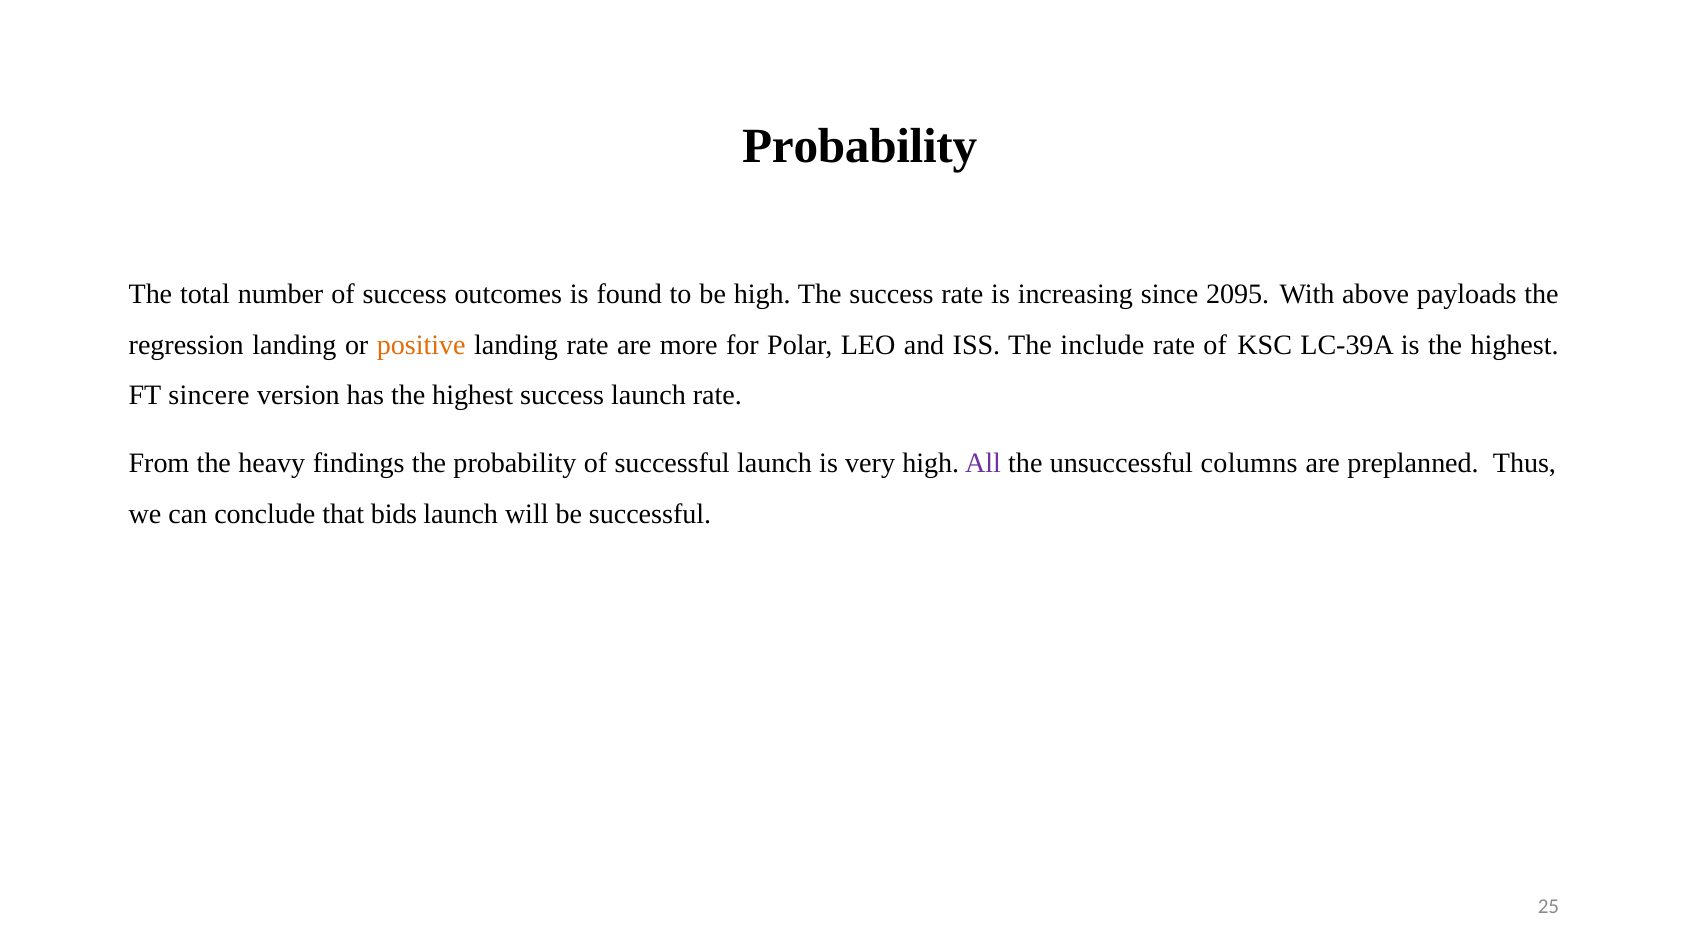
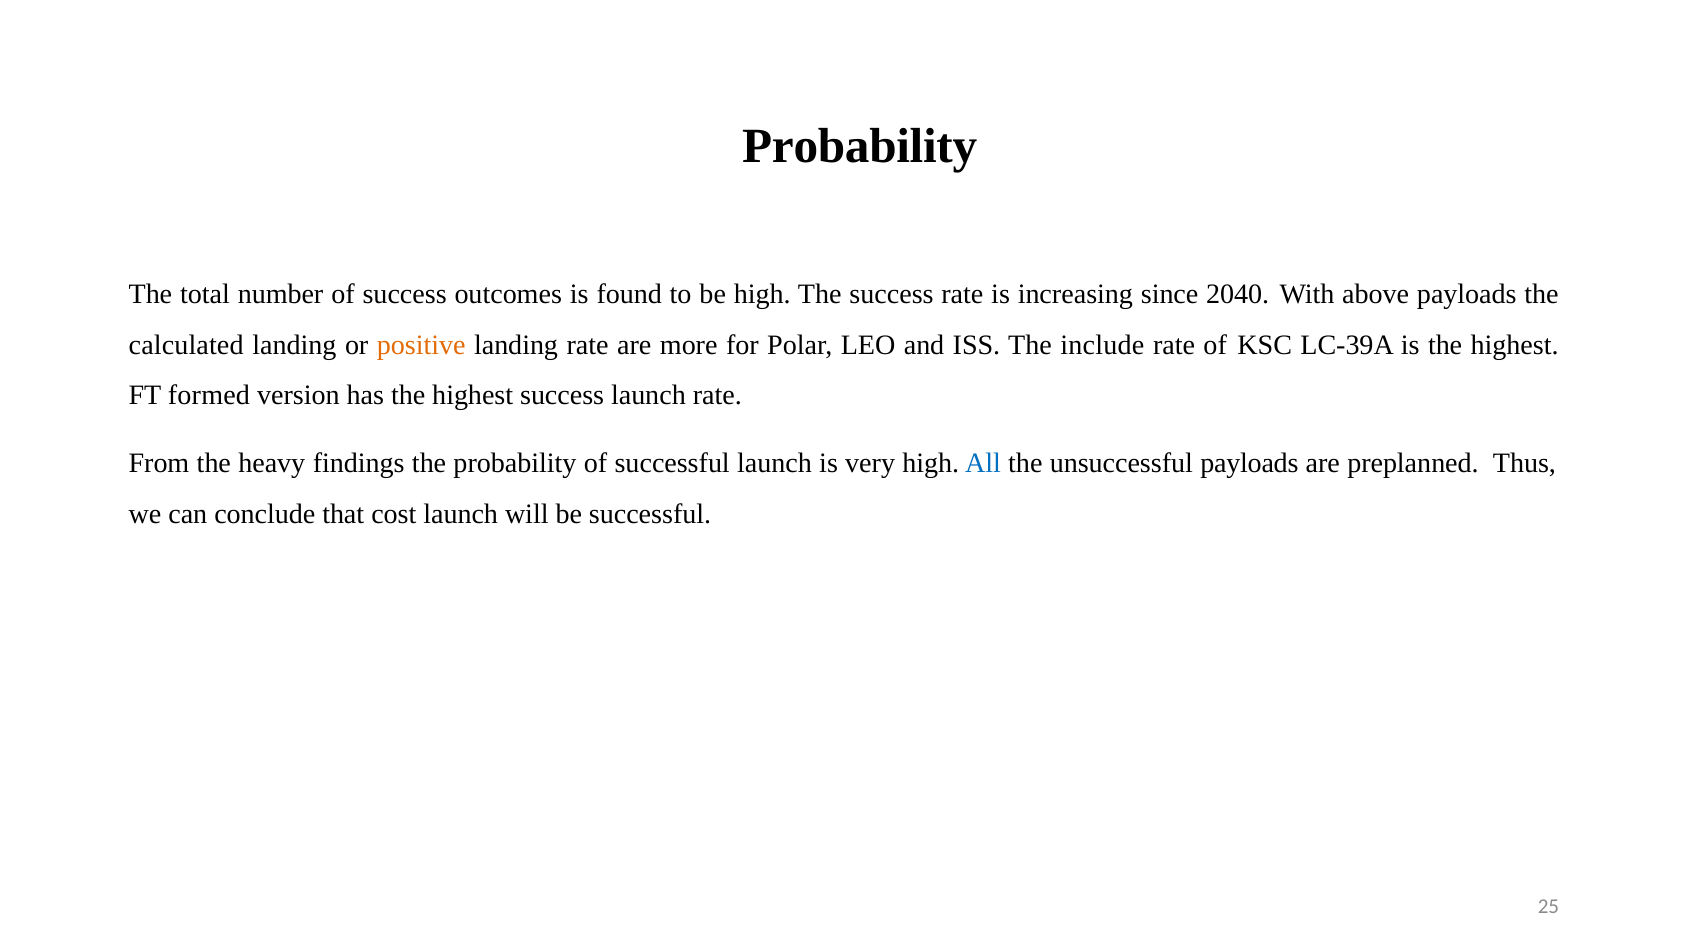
2095: 2095 -> 2040
regression: regression -> calculated
sincere: sincere -> formed
All colour: purple -> blue
unsuccessful columns: columns -> payloads
bids: bids -> cost
